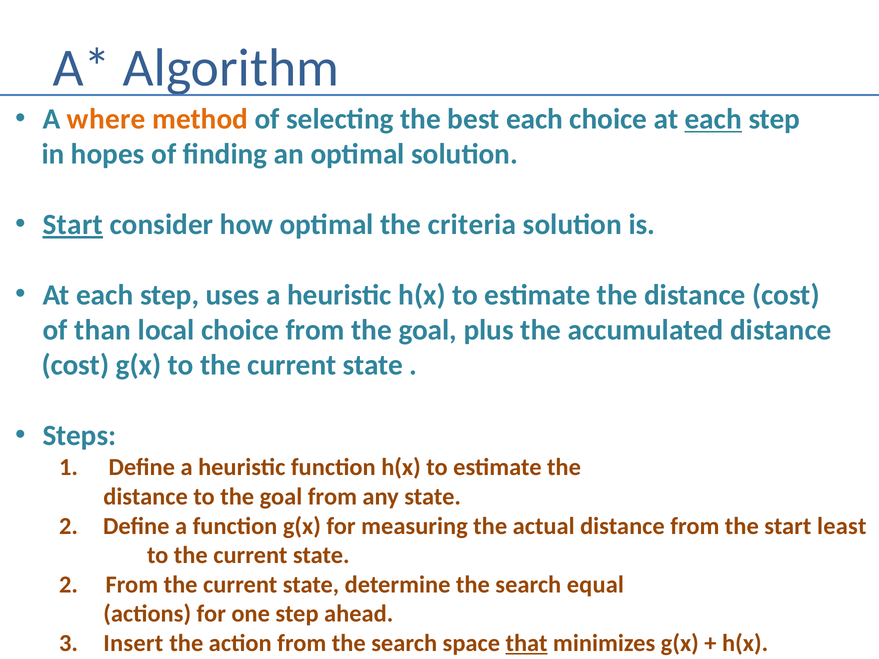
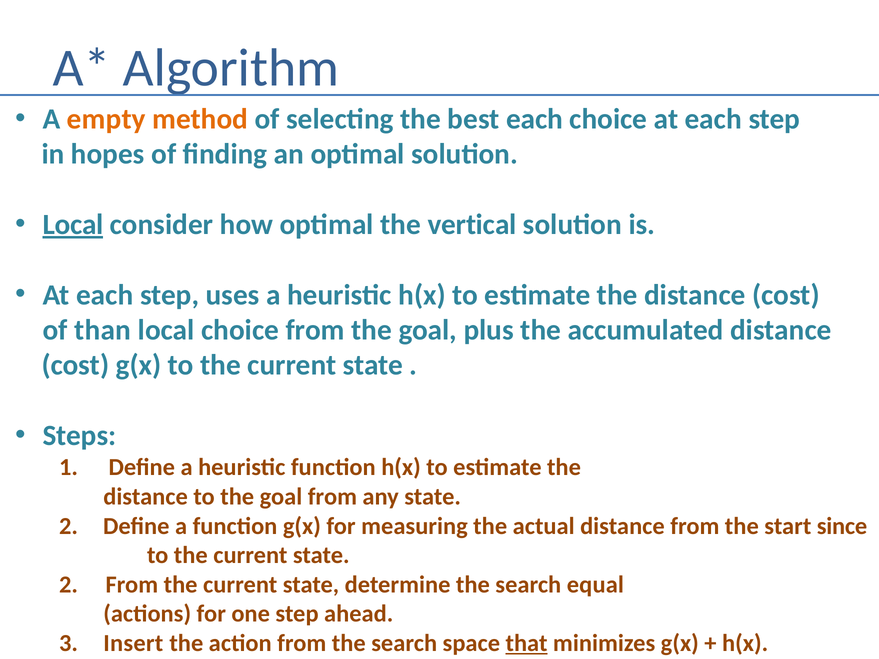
where: where -> empty
each at (713, 119) underline: present -> none
Start at (73, 225): Start -> Local
criteria: criteria -> vertical
least: least -> since
